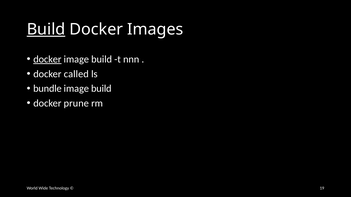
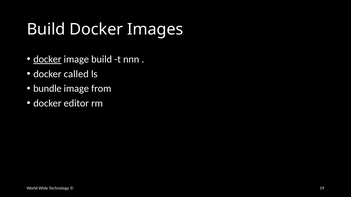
Build at (46, 29) underline: present -> none
build at (101, 89): build -> from
prune: prune -> editor
